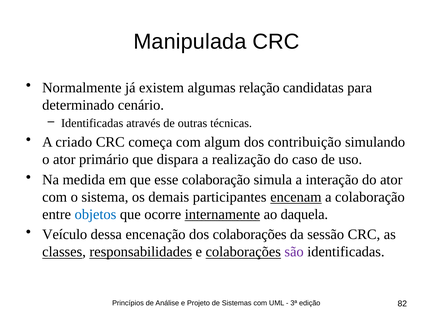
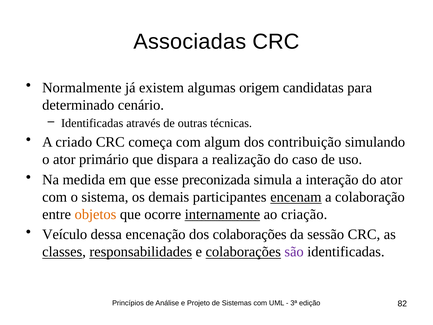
Manipulada: Manipulada -> Associadas
relação: relação -> origem
esse colaboração: colaboração -> preconizada
objetos colour: blue -> orange
daquela: daquela -> criação
